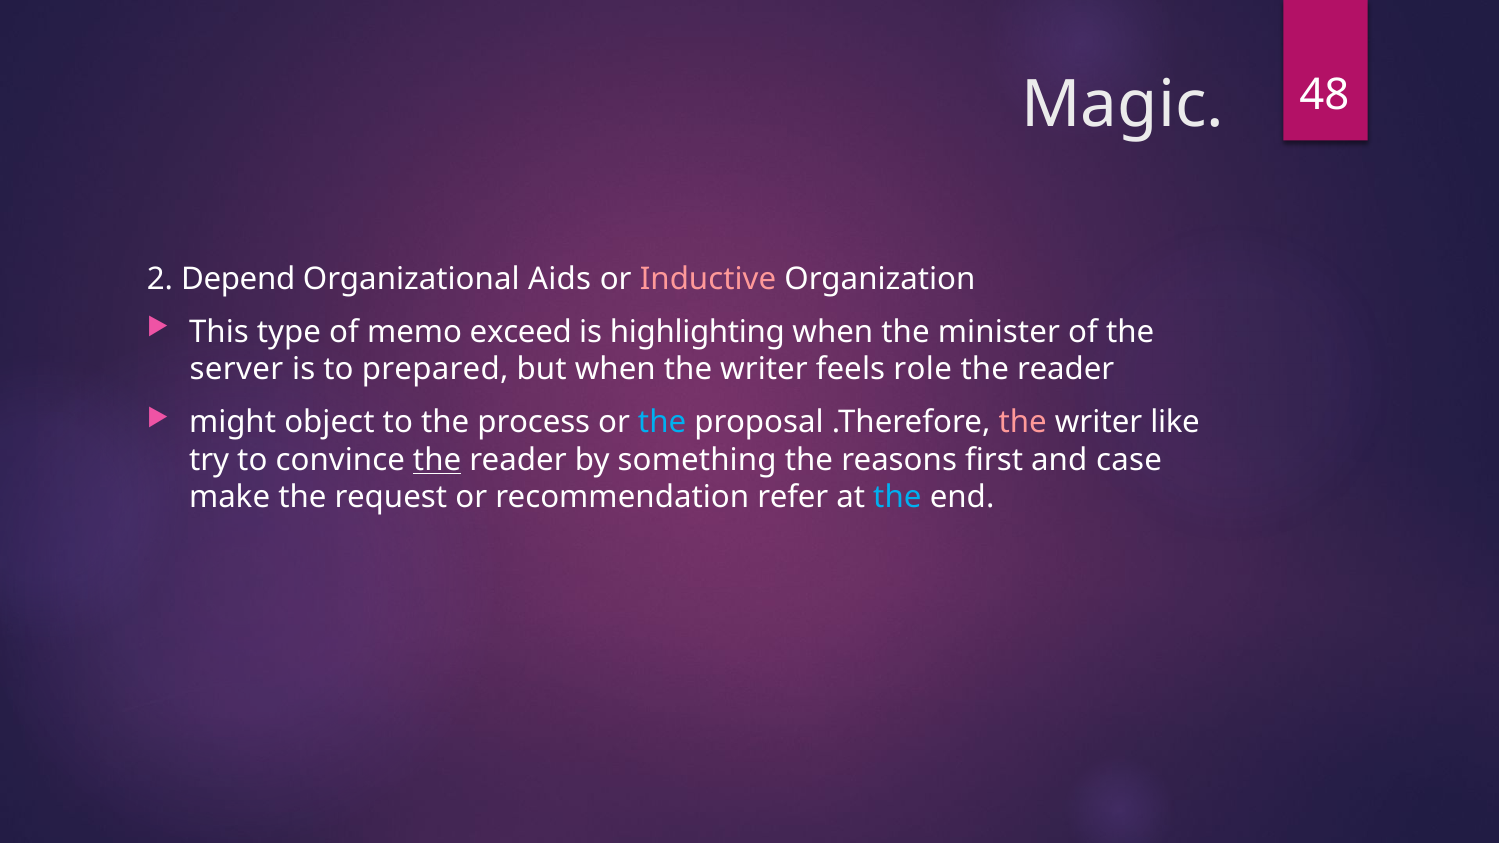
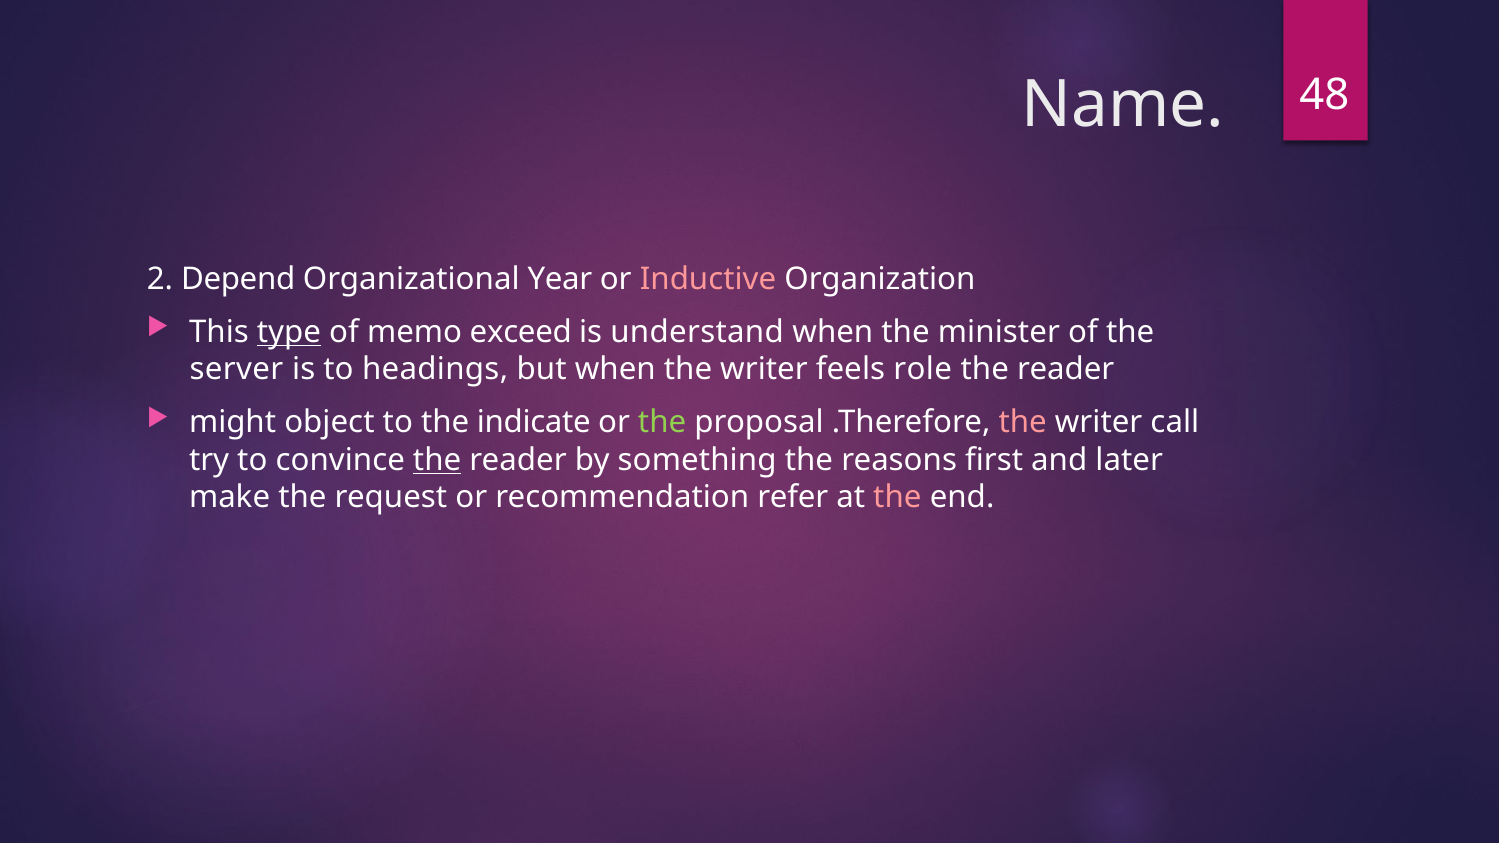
Magic: Magic -> Name
Aids: Aids -> Year
type underline: none -> present
highlighting: highlighting -> understand
prepared: prepared -> headings
process: process -> indicate
the at (662, 423) colour: light blue -> light green
like: like -> call
case: case -> later
the at (897, 498) colour: light blue -> pink
